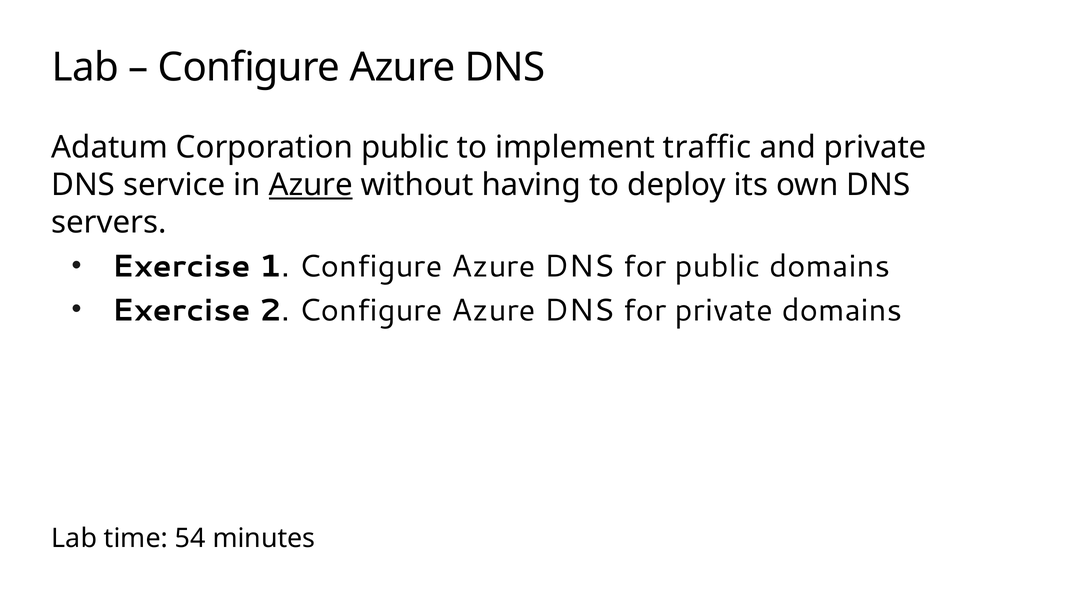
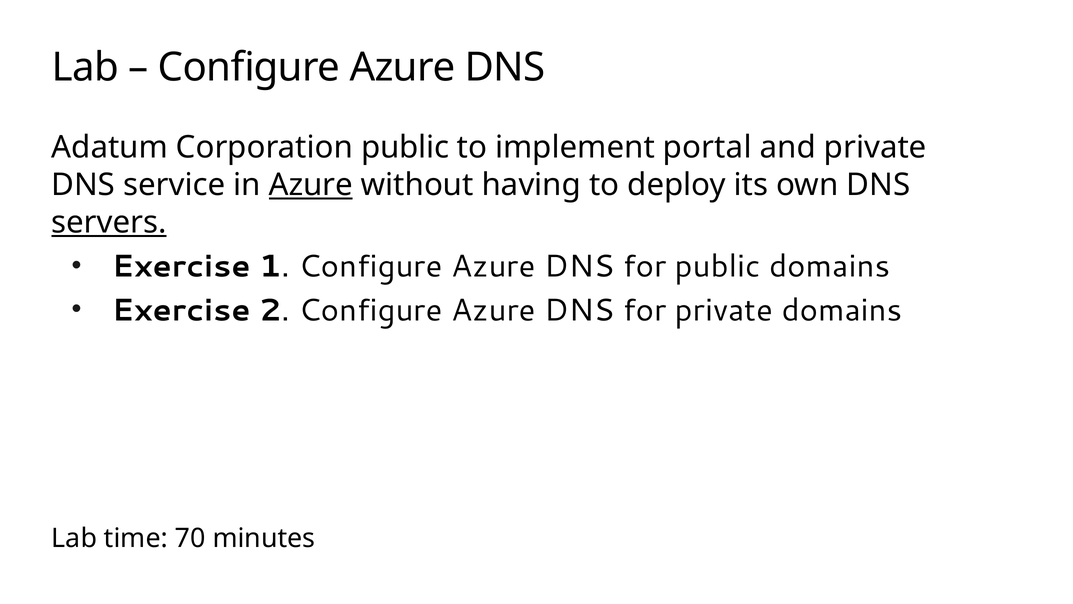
traffic: traffic -> portal
servers underline: none -> present
54: 54 -> 70
